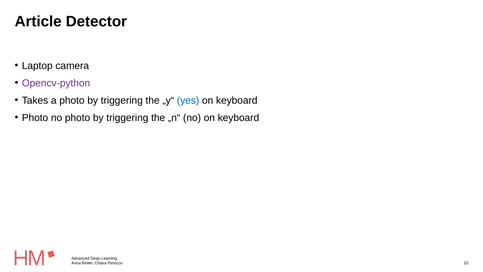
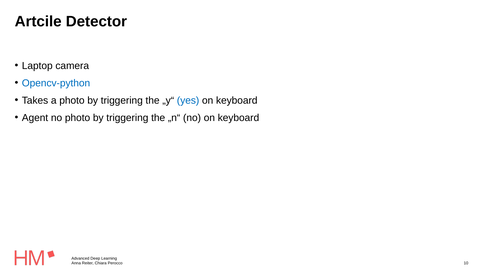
Article: Article -> Artcile
Opencv-python colour: purple -> blue
Photo at (35, 118): Photo -> Agent
